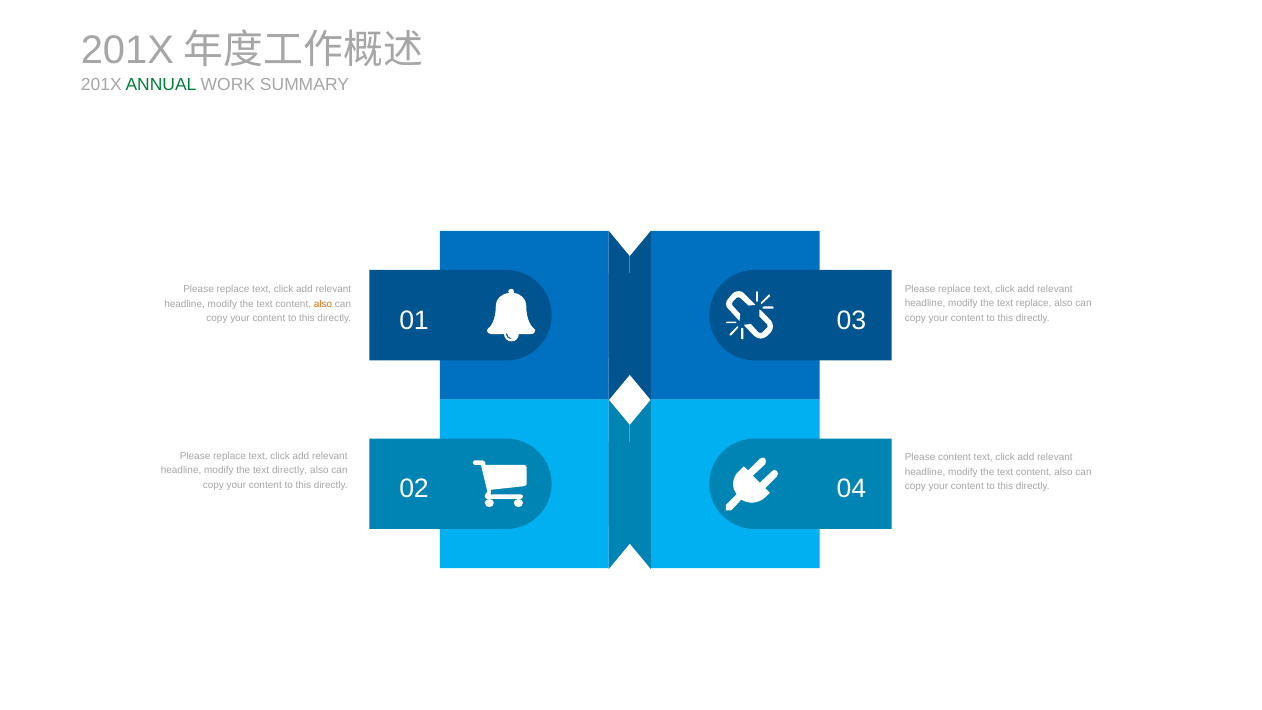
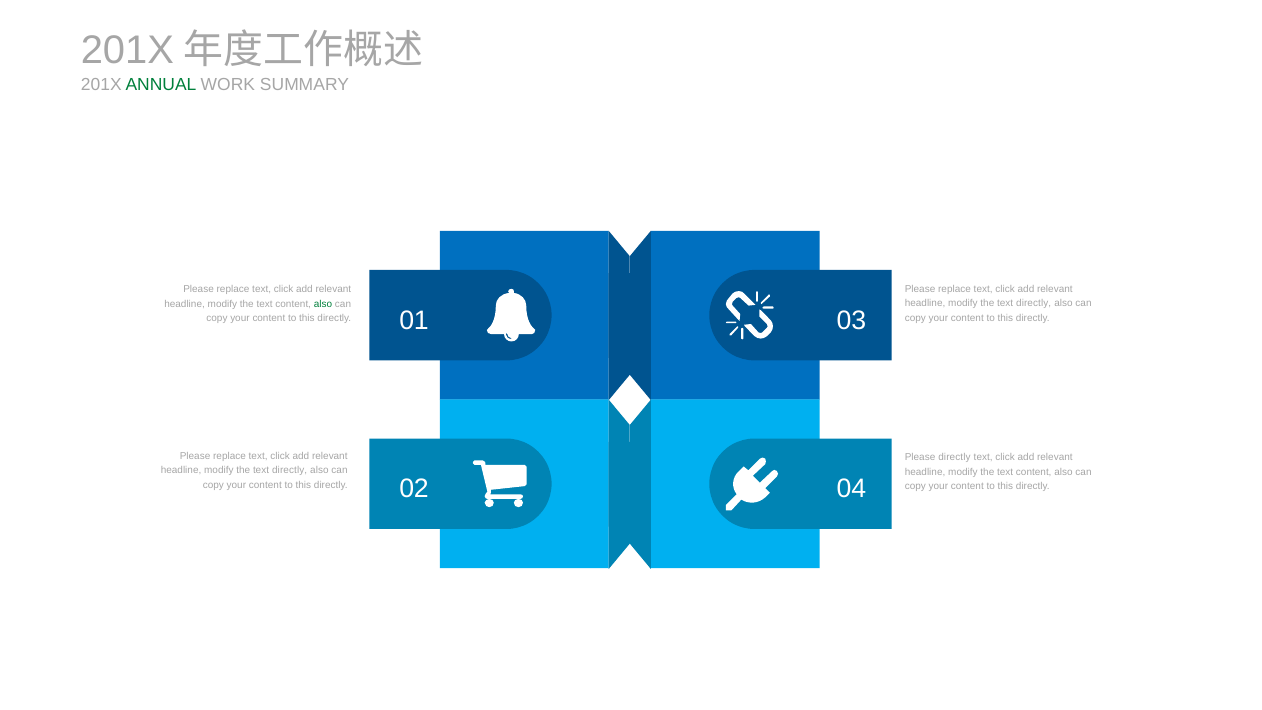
replace at (1034, 304): replace -> directly
also at (323, 304) colour: orange -> green
Please content: content -> directly
